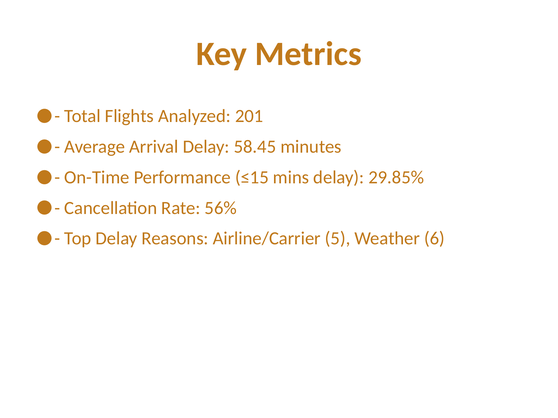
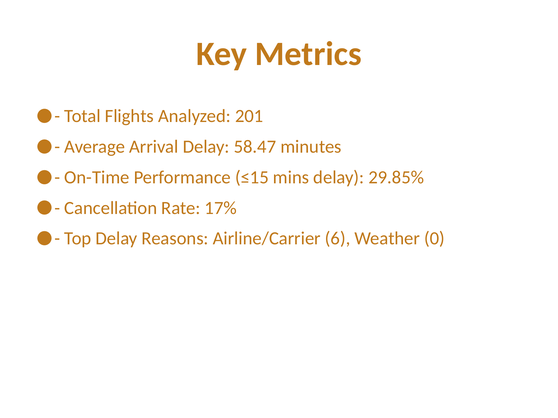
58.45: 58.45 -> 58.47
56%: 56% -> 17%
5: 5 -> 6
6: 6 -> 0
